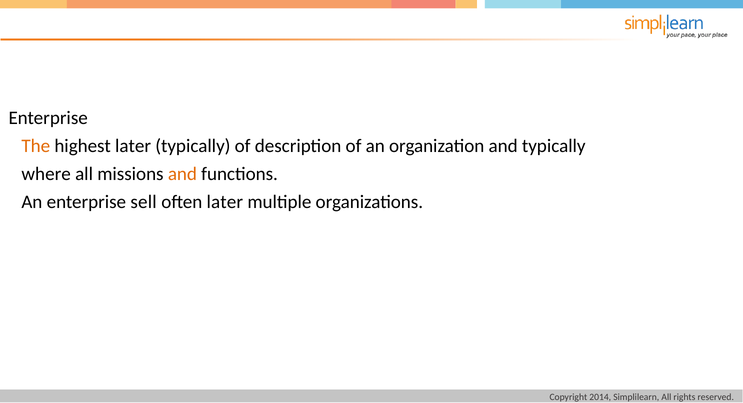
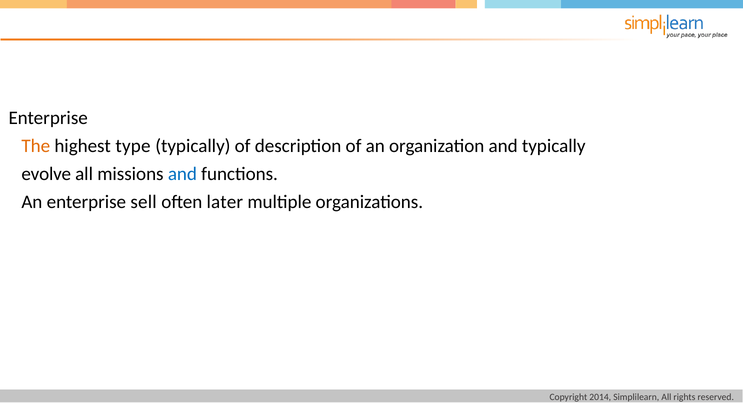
highest later: later -> type
where: where -> evolve
and at (182, 174) colour: orange -> blue
